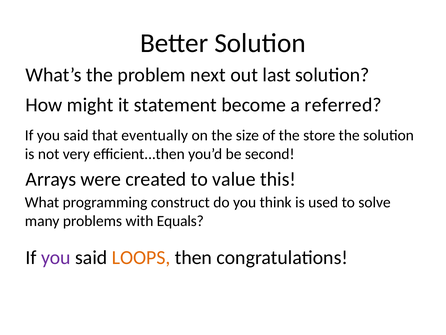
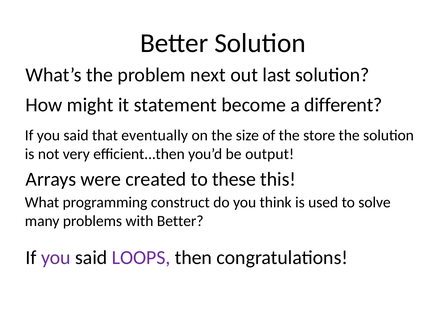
referred: referred -> different
second: second -> output
value: value -> these
with Equals: Equals -> Better
LOOPS colour: orange -> purple
